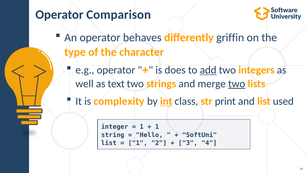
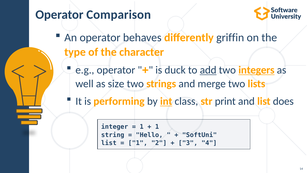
does: does -> duck
integers underline: none -> present
text: text -> size
two at (237, 84) underline: present -> none
complexity: complexity -> performing
used: used -> does
